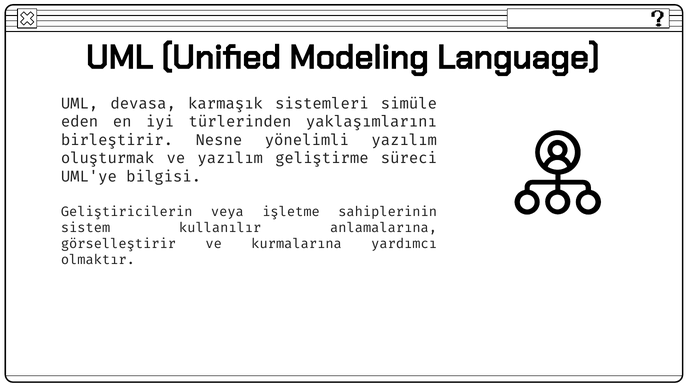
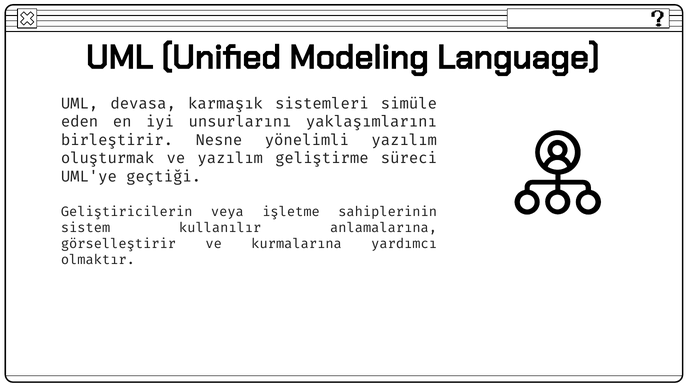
türlerinden: türlerinden -> unsurlarını
bilgisi: bilgisi -> geçtiği
